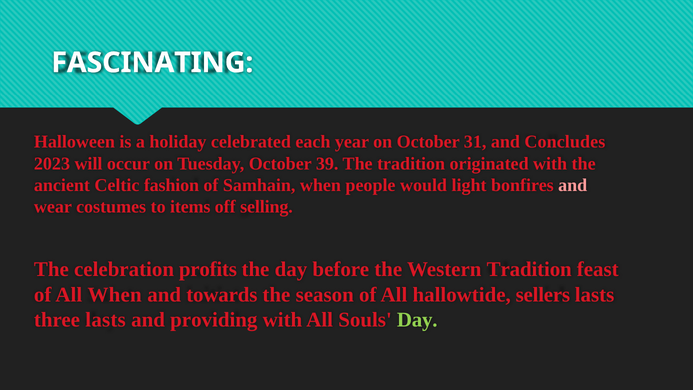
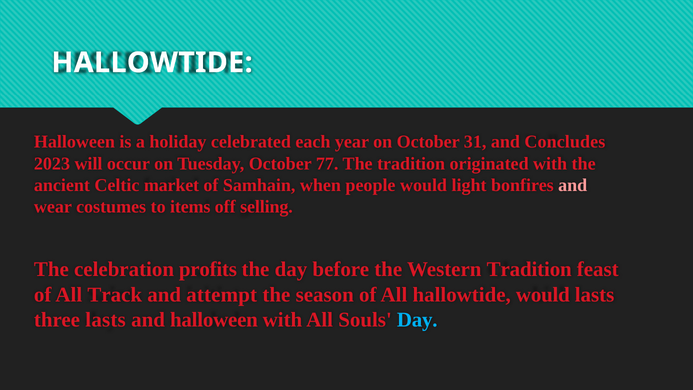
FASCINATING at (152, 63): FASCINATING -> HALLOWTIDE
39: 39 -> 77
fashion: fashion -> market
All When: When -> Track
towards: towards -> attempt
hallowtide sellers: sellers -> would
and providing: providing -> halloween
Day at (417, 320) colour: light green -> light blue
